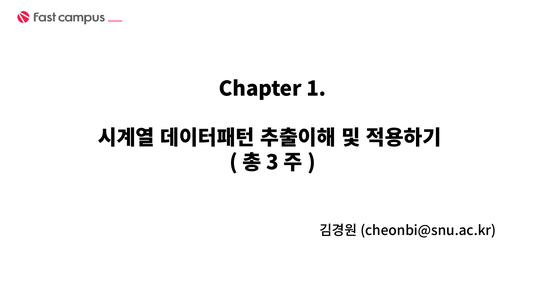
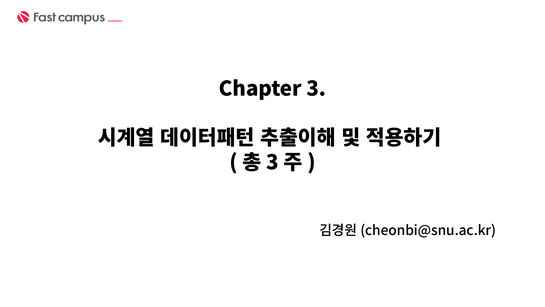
1: 1 -> 3
